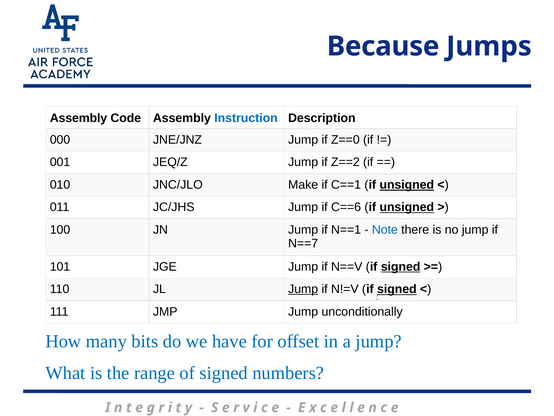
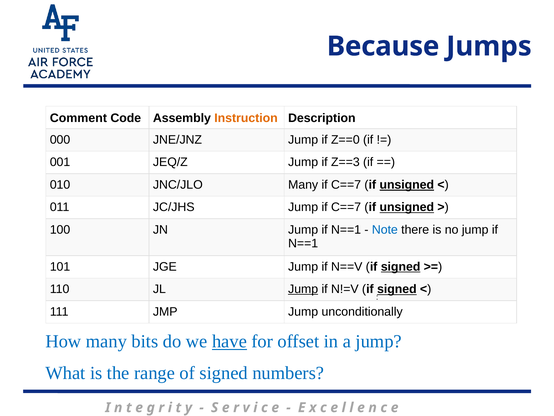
Assembly at (78, 118): Assembly -> Comment
Instruction colour: blue -> orange
Z==2: Z==2 -> Z==3
JNC/JLO Make: Make -> Many
C==1 at (346, 184): C==1 -> C==7
Jump if C==6: C==6 -> C==7
N==7 at (303, 243): N==7 -> N==1
have underline: none -> present
